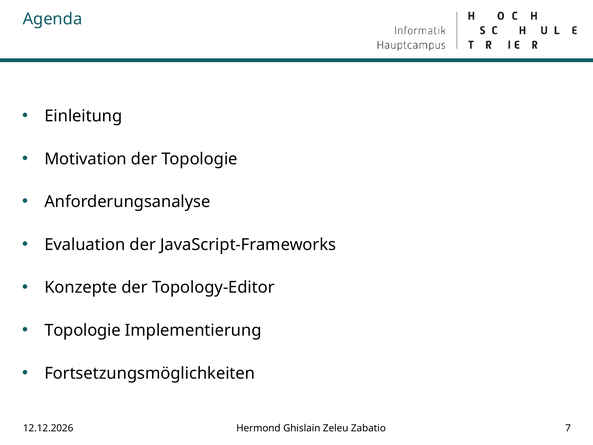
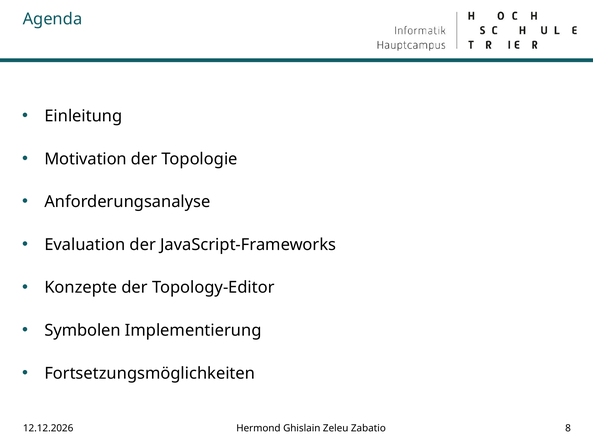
Topologie at (83, 330): Topologie -> Symbolen
7: 7 -> 8
